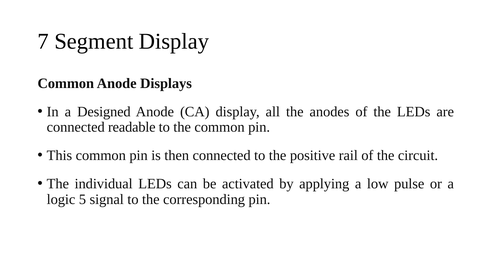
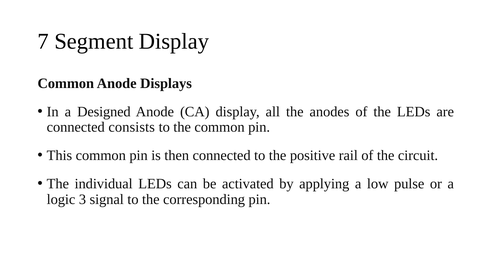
readable: readable -> consists
5: 5 -> 3
